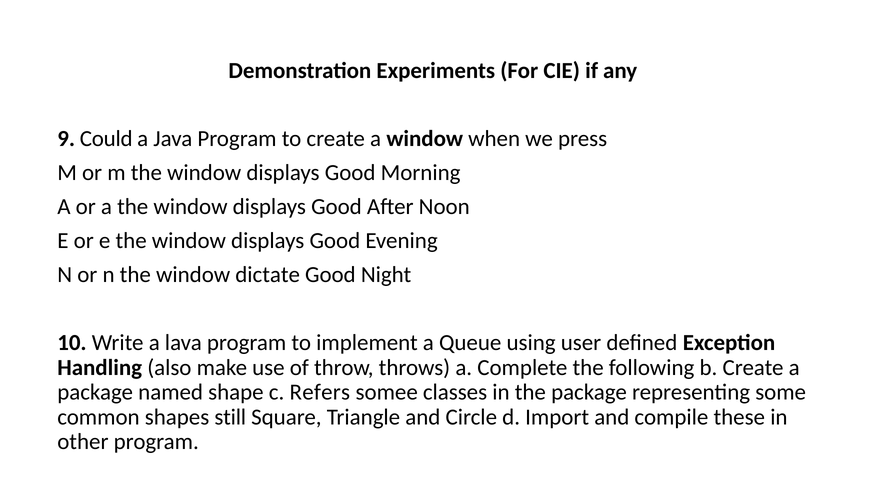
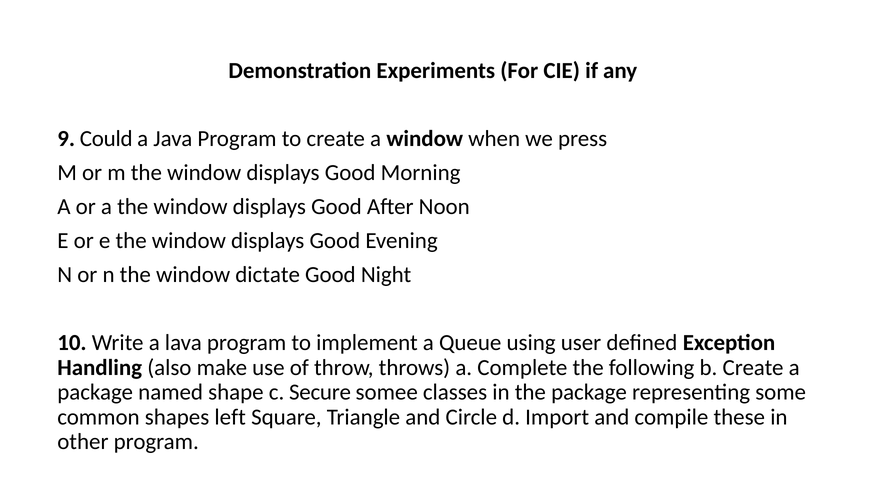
Refers: Refers -> Secure
still: still -> left
